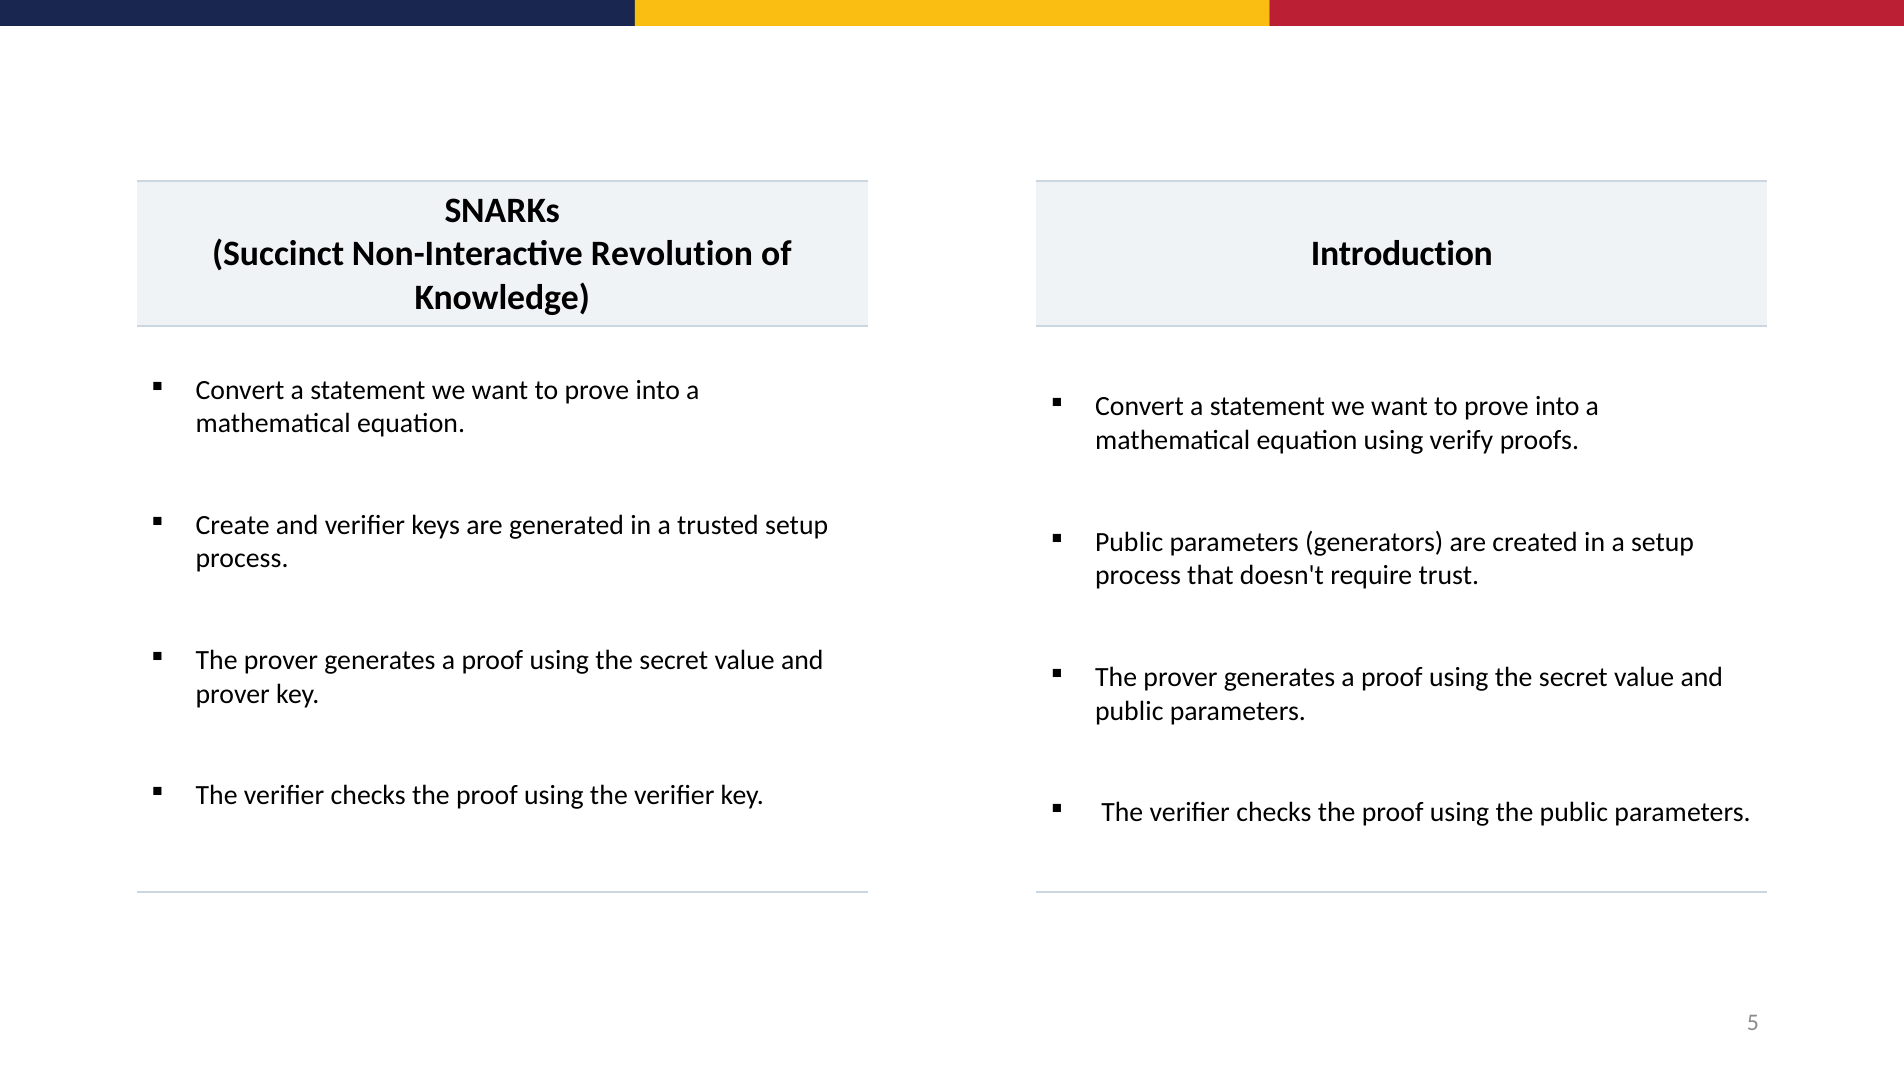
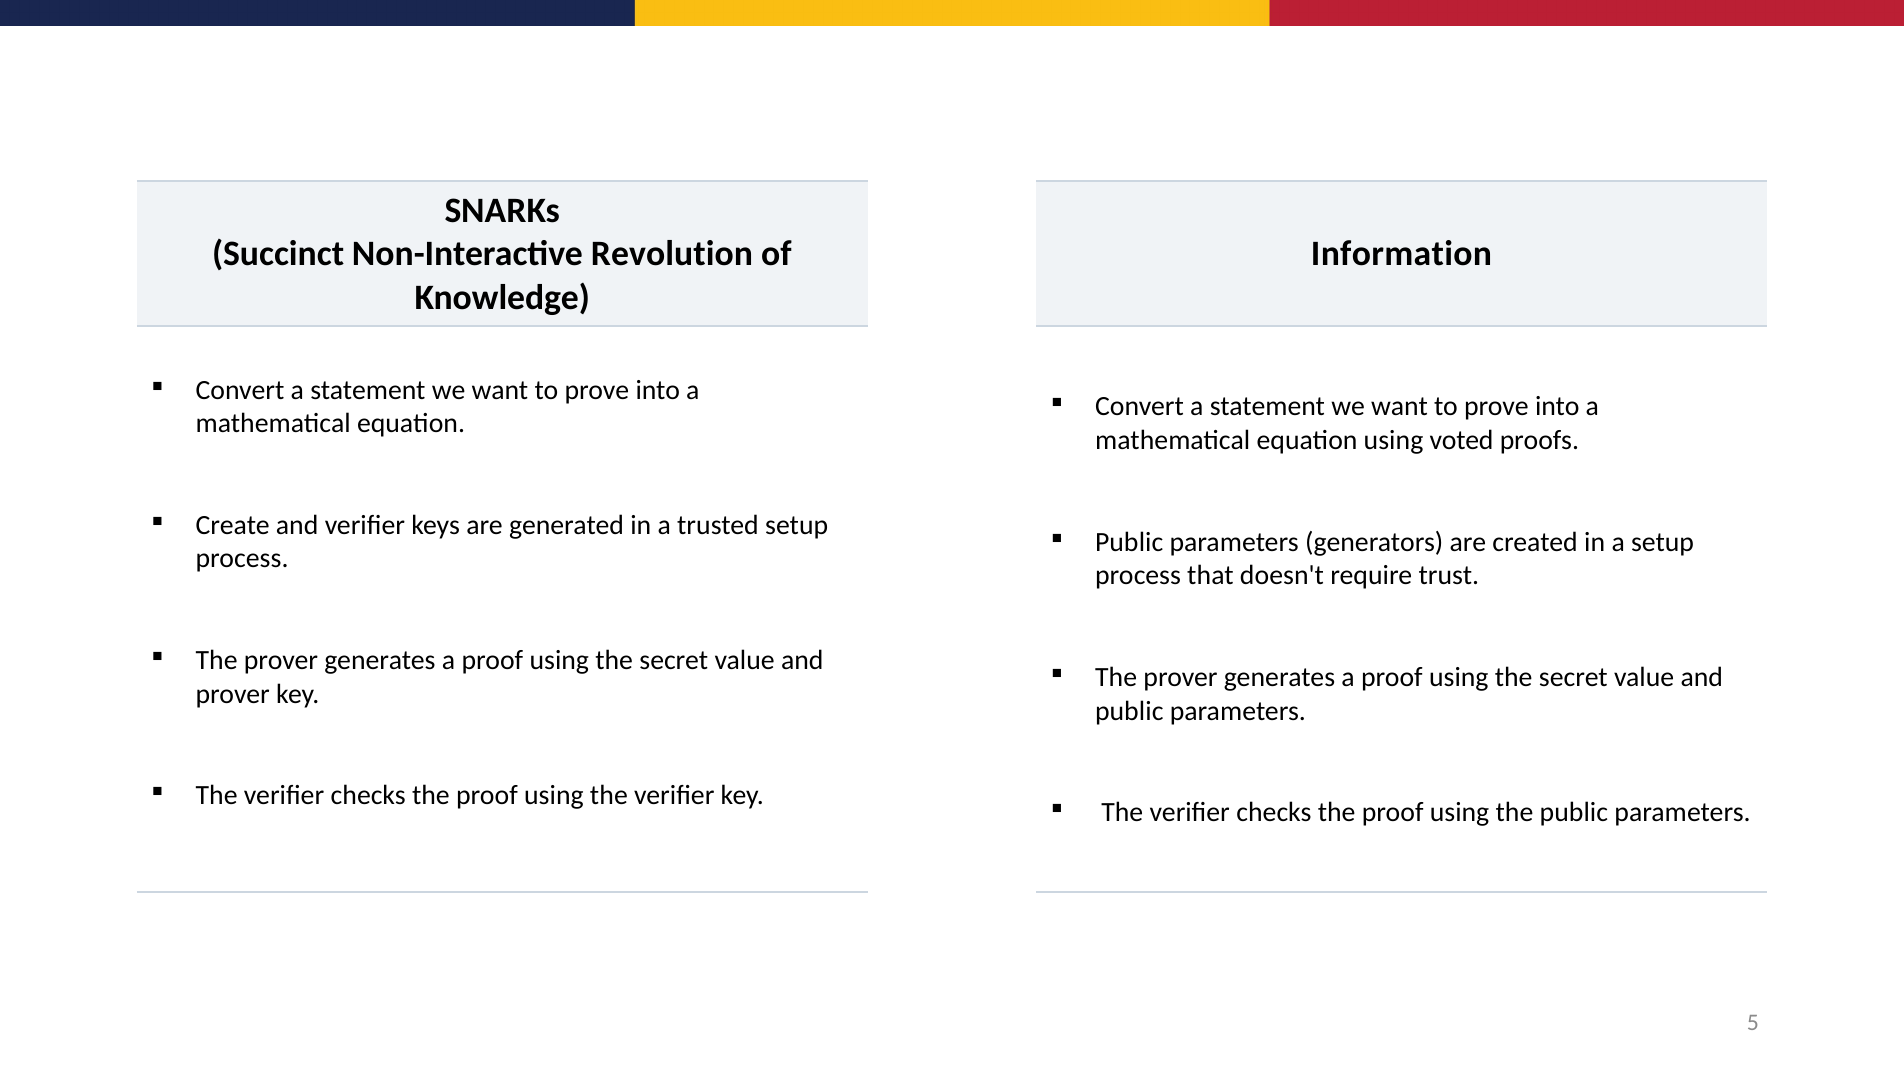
Introduction: Introduction -> Information
verify: verify -> voted
